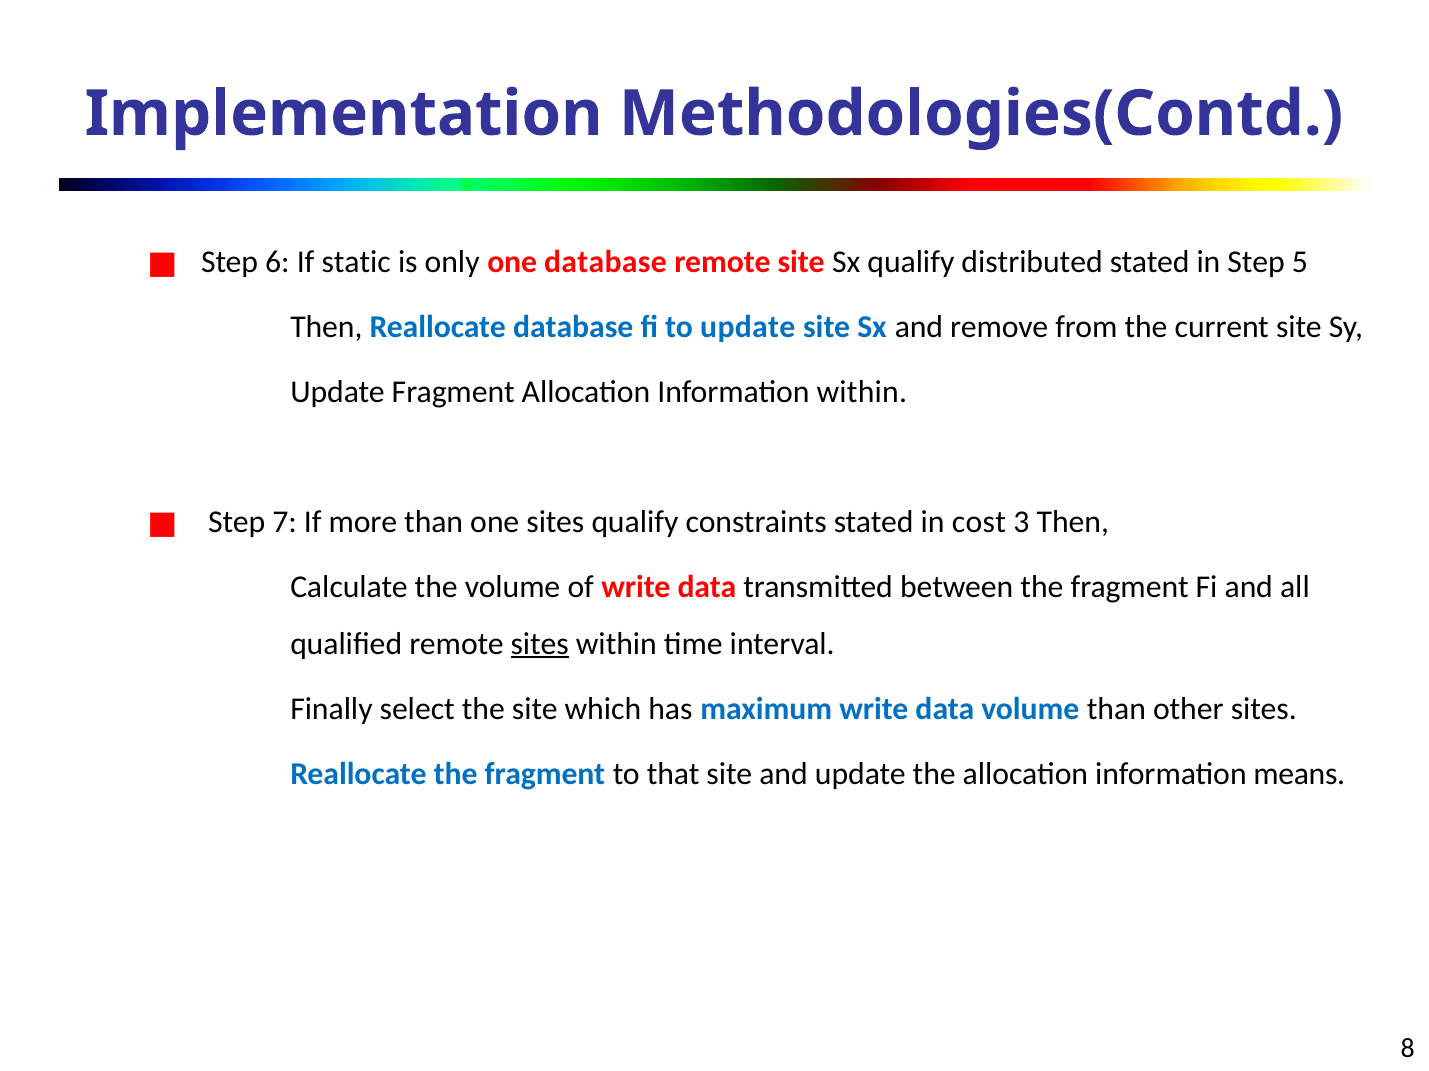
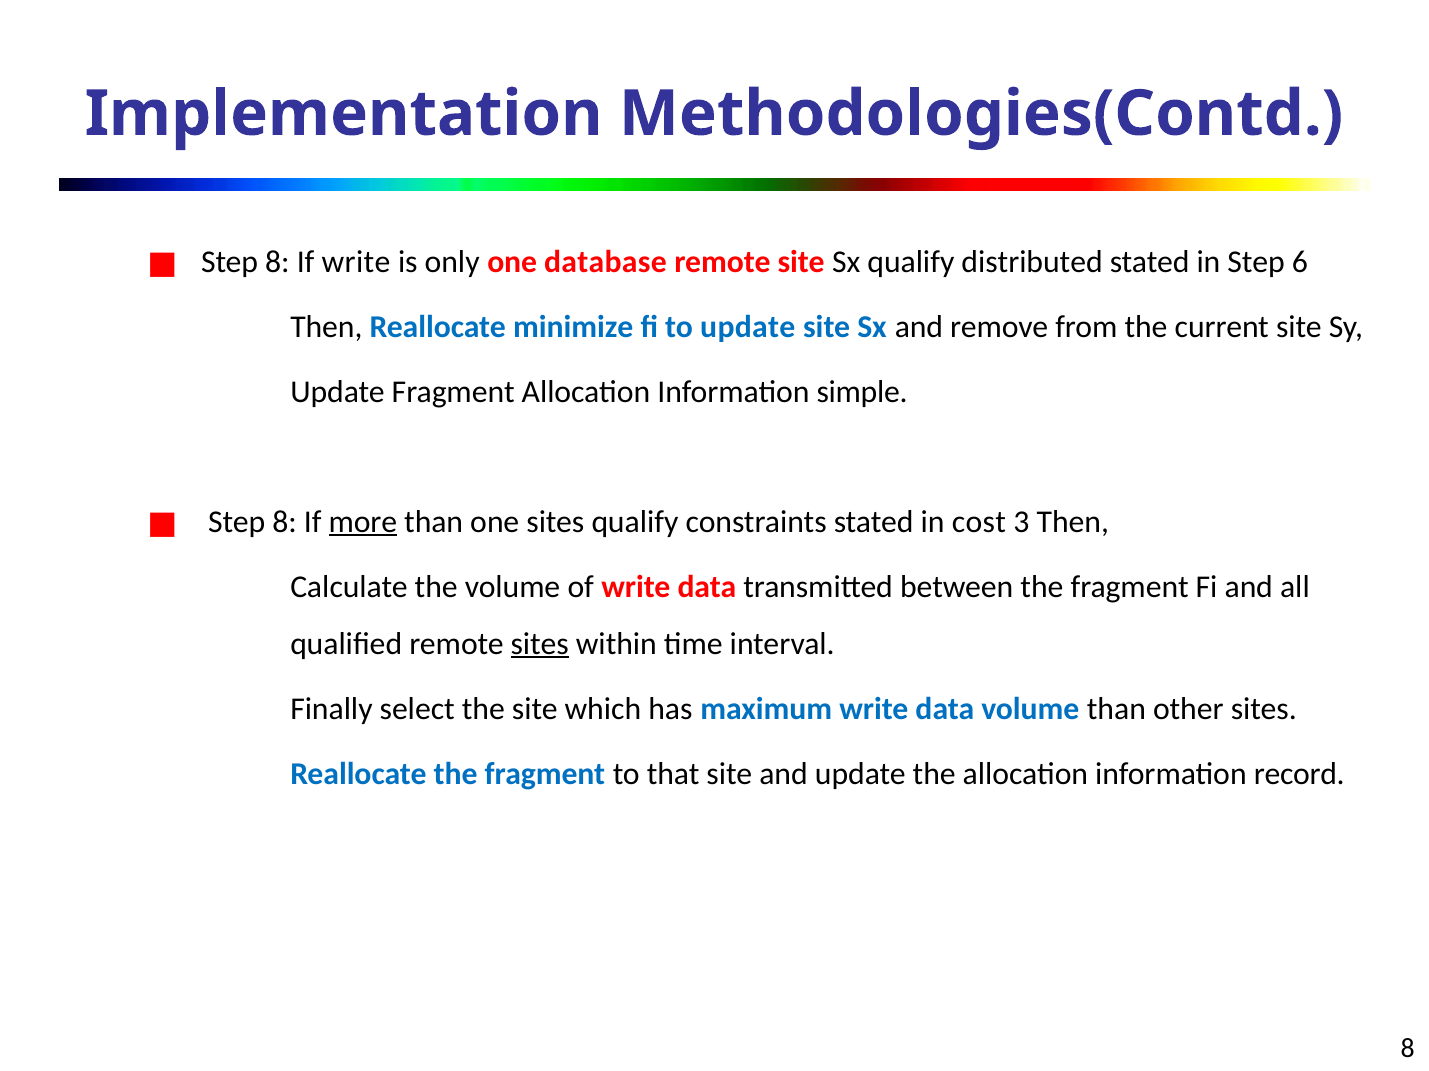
6 at (277, 262): 6 -> 8
If static: static -> write
5: 5 -> 6
Reallocate database: database -> minimize
Information within: within -> simple
7 at (285, 522): 7 -> 8
more underline: none -> present
means: means -> record
